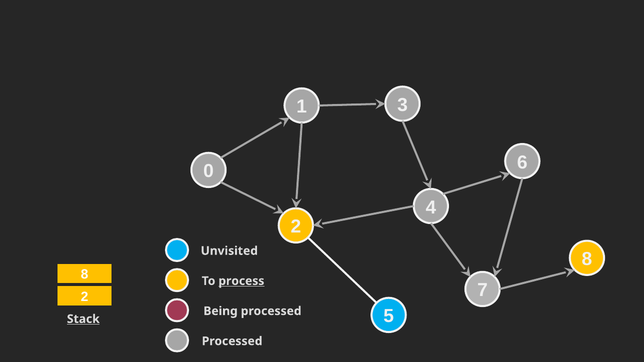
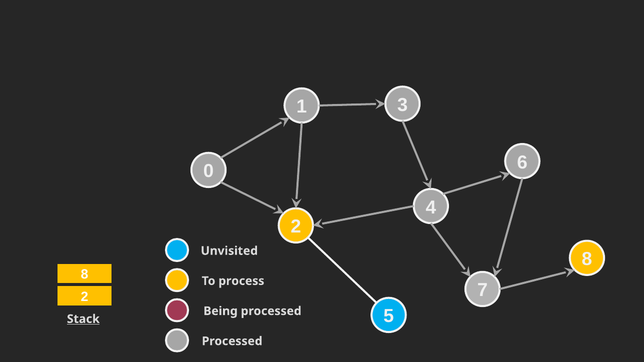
process underline: present -> none
